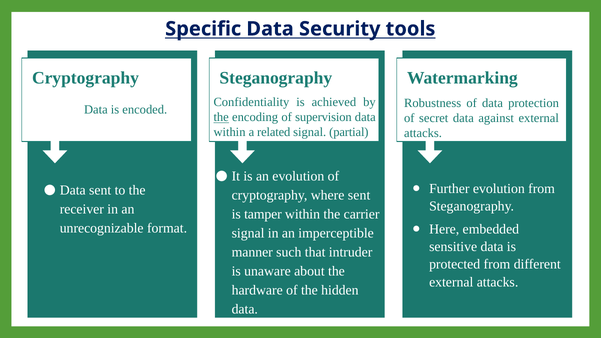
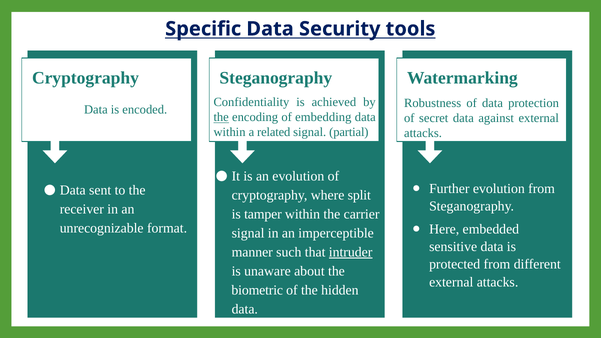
supervision: supervision -> embedding
where sent: sent -> split
intruder underline: none -> present
hardware: hardware -> biometric
